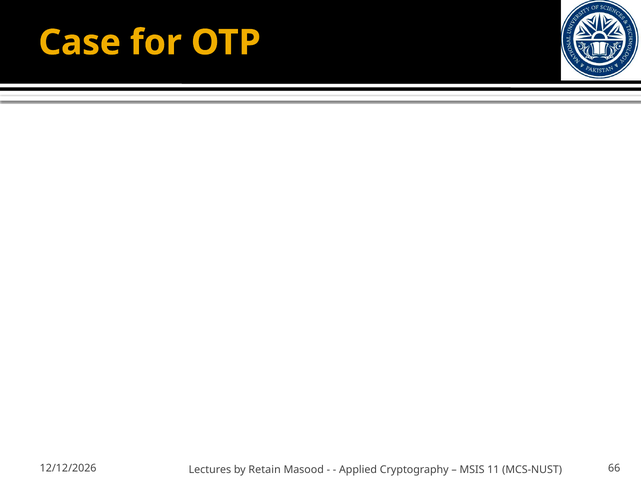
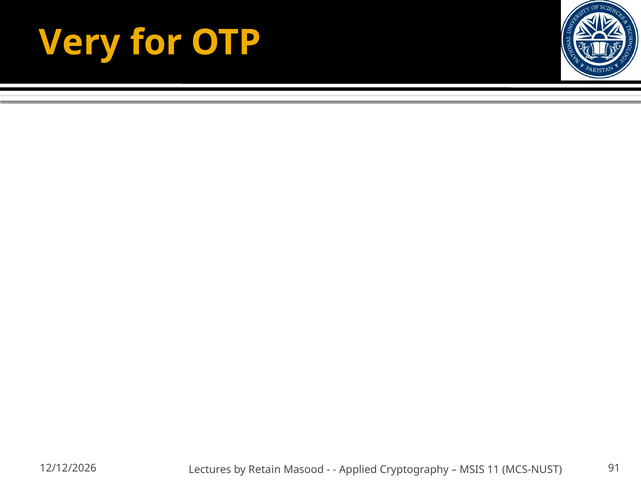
Case: Case -> Very
66: 66 -> 91
